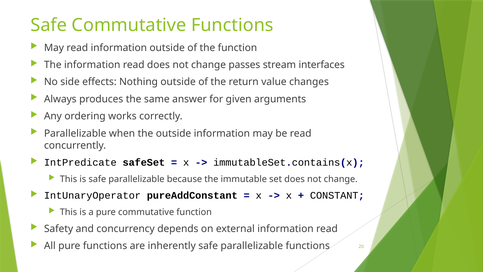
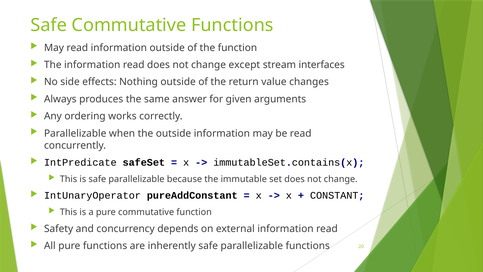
passes: passes -> except
